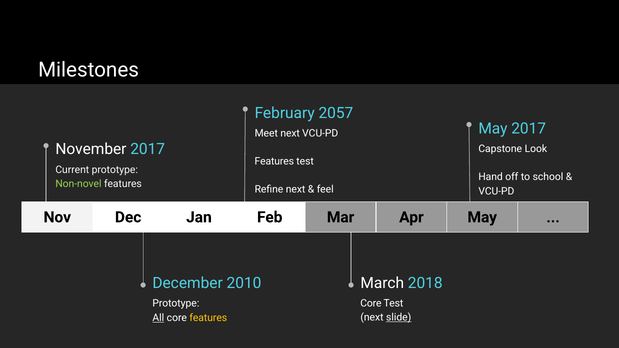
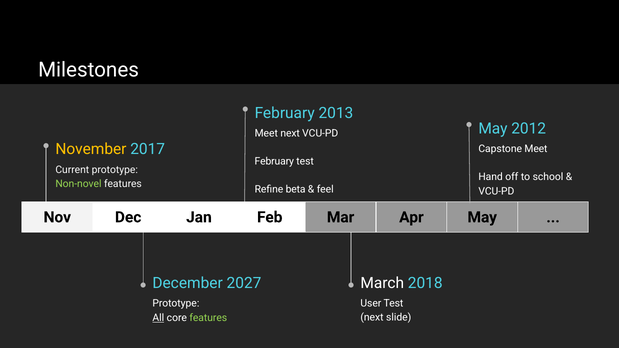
2057: 2057 -> 2013
May 2017: 2017 -> 2012
November colour: white -> yellow
Capstone Look: Look -> Meet
Features at (274, 162): Features -> February
Refine next: next -> beta
2010: 2010 -> 2027
Core at (371, 303): Core -> User
slide underline: present -> none
features at (208, 318) colour: yellow -> light green
